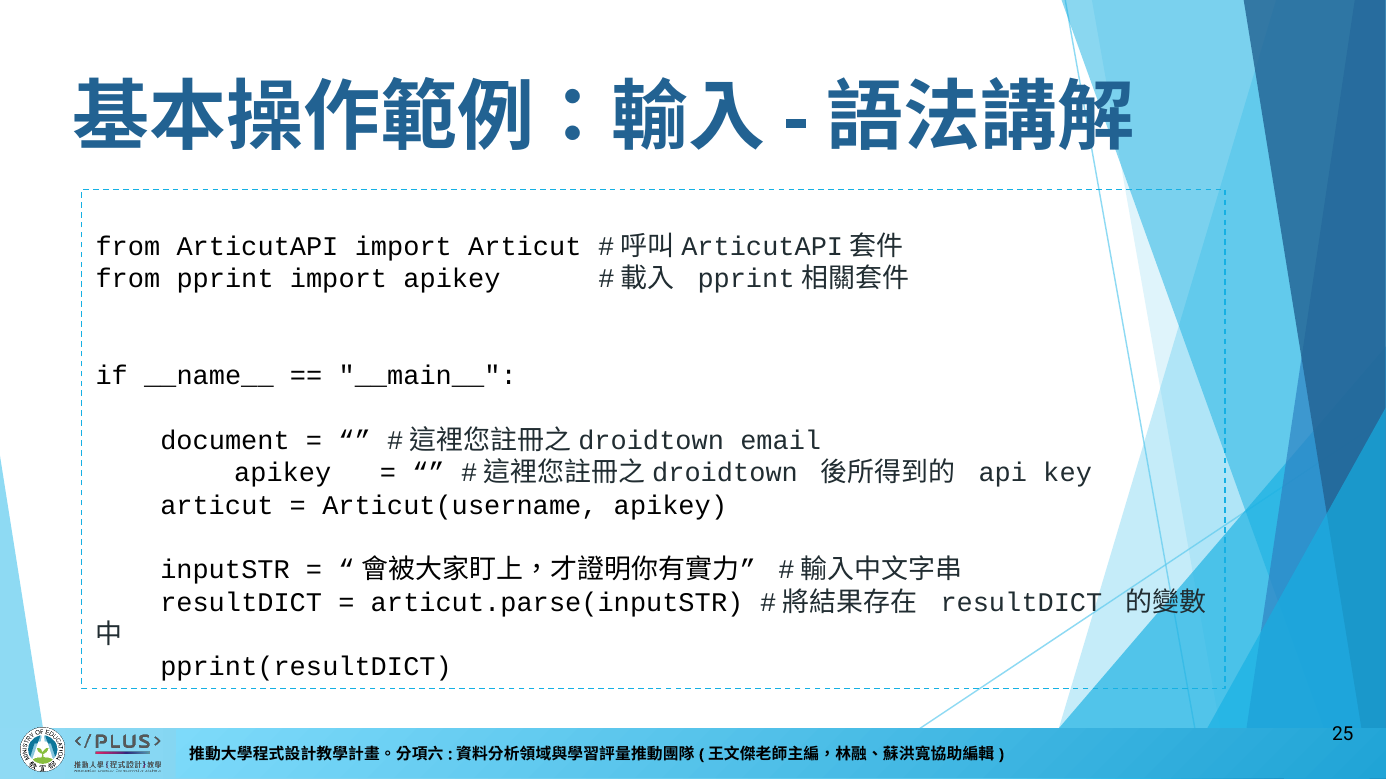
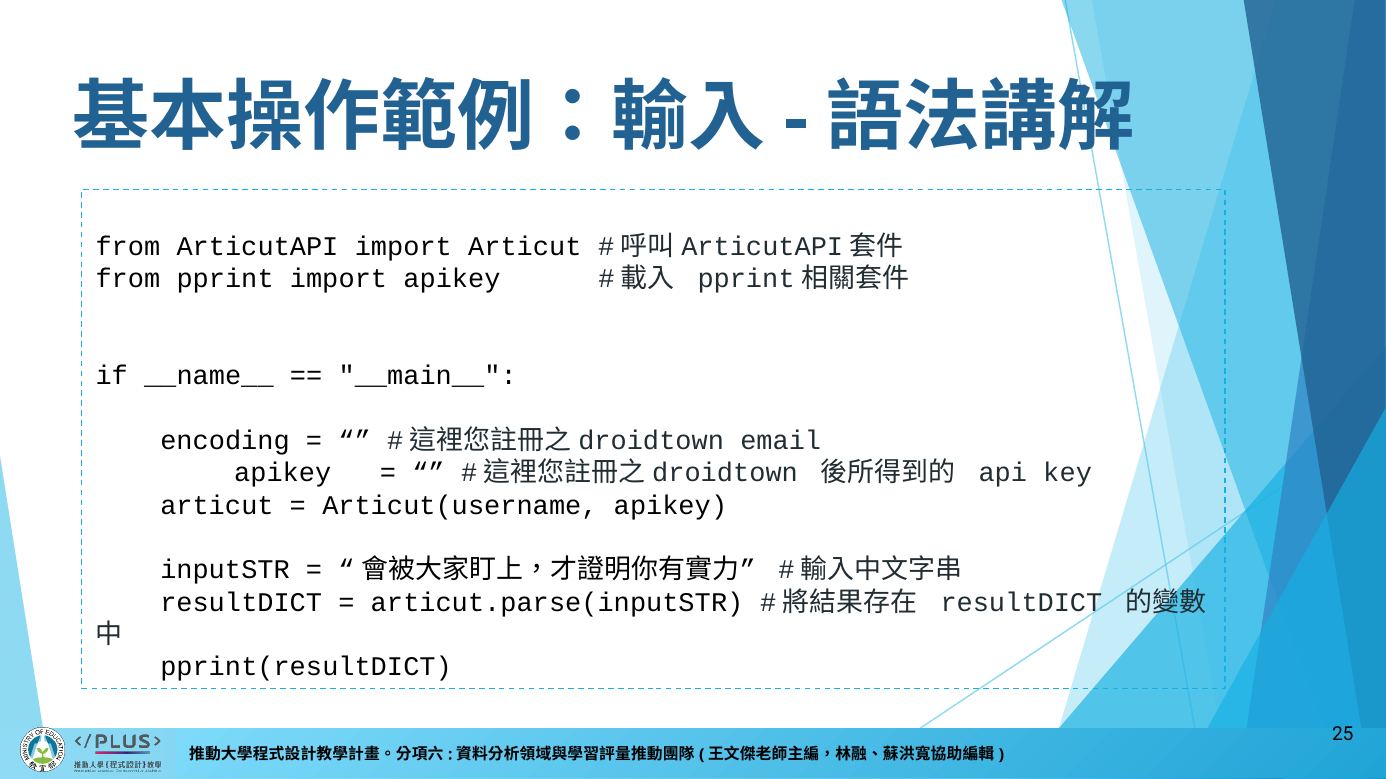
document: document -> encoding
